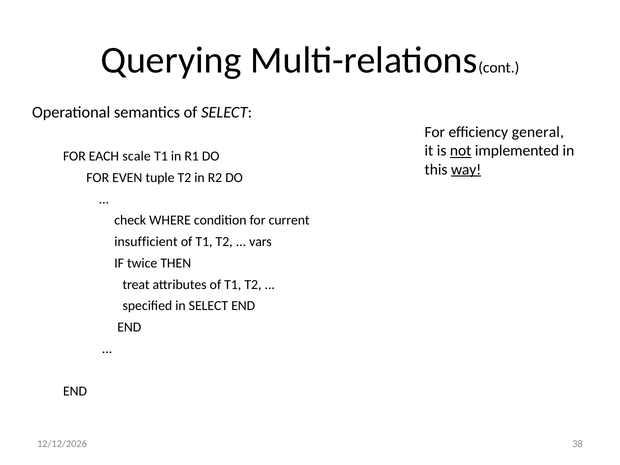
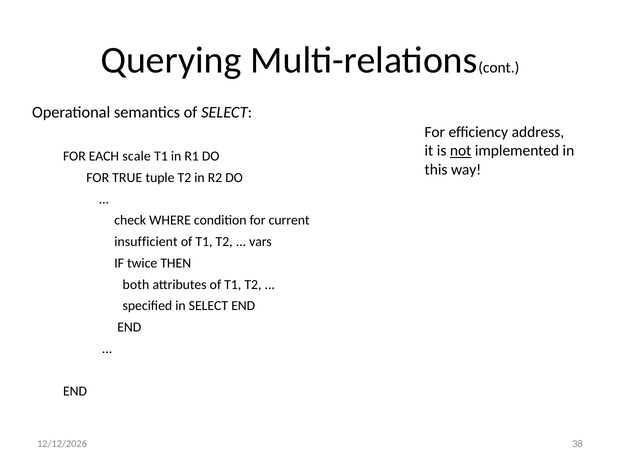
general: general -> address
way underline: present -> none
EVEN: EVEN -> TRUE
treat: treat -> both
